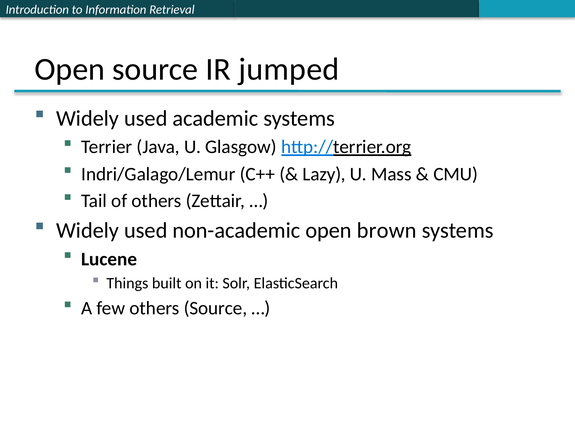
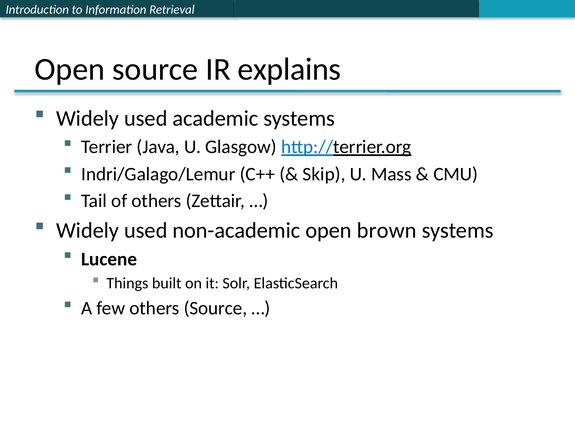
jumped: jumped -> explains
Lazy: Lazy -> Skip
